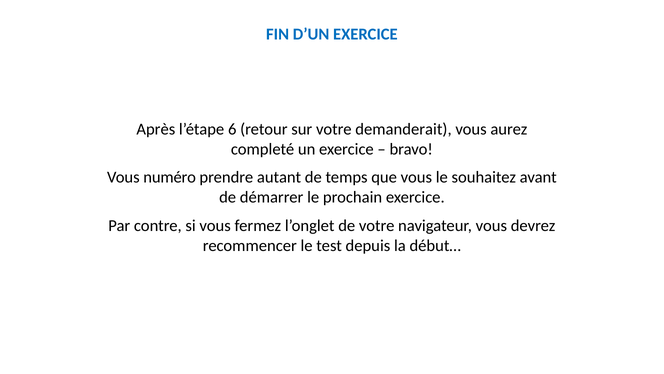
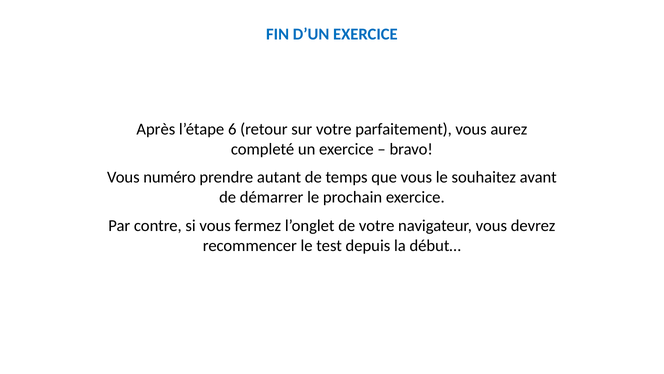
demanderait: demanderait -> parfaitement
